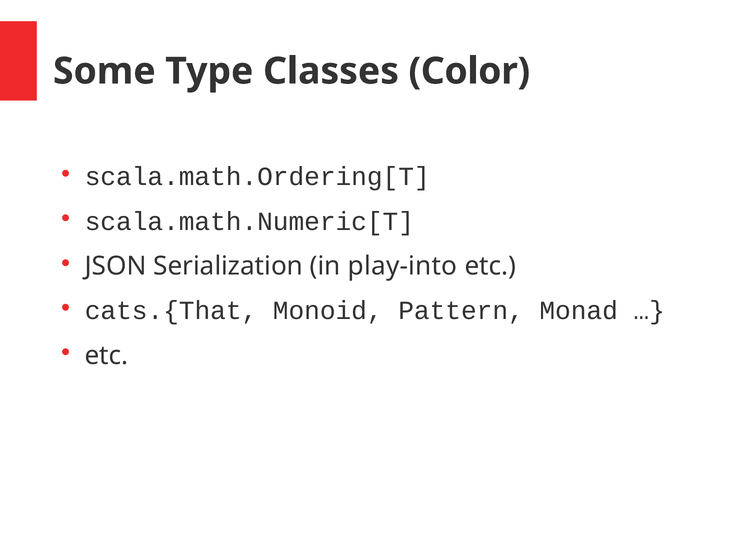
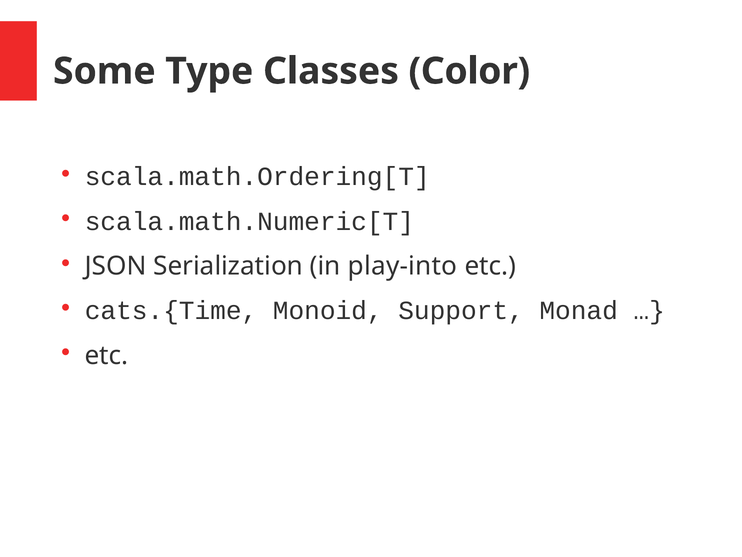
cats.{That: cats.{That -> cats.{Time
Pattern: Pattern -> Support
